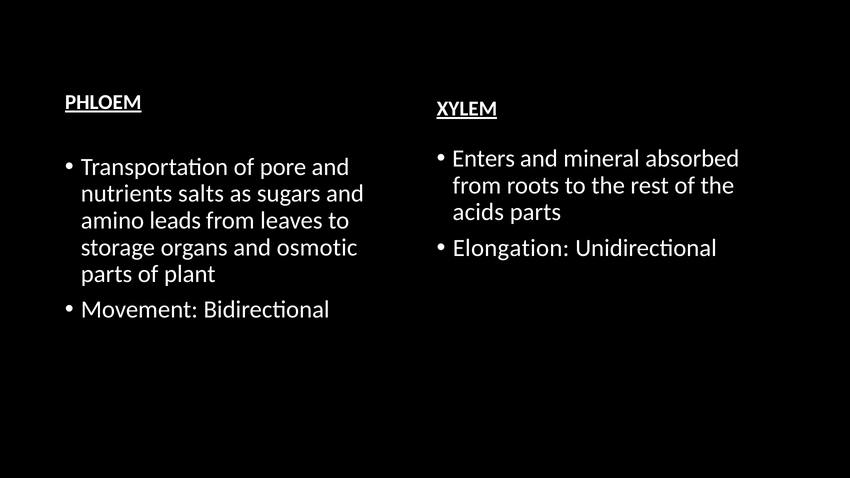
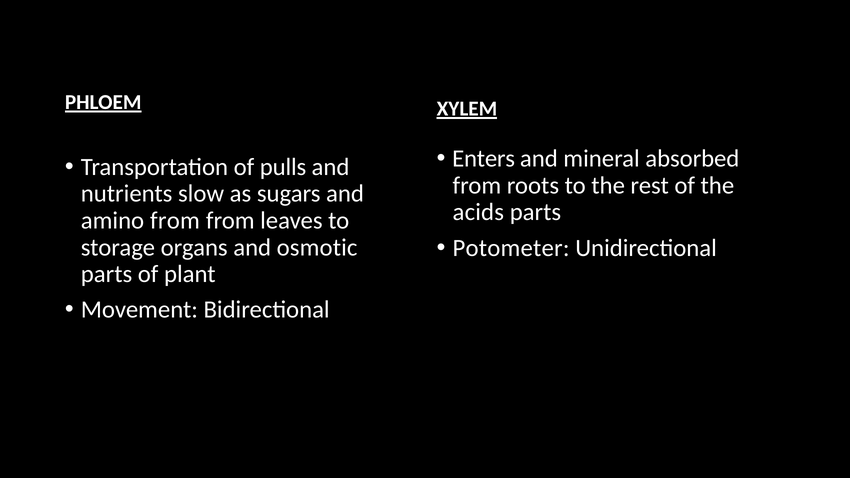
pore: pore -> pulls
salts: salts -> slow
amino leads: leads -> from
Elongation: Elongation -> Potometer
